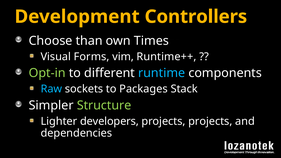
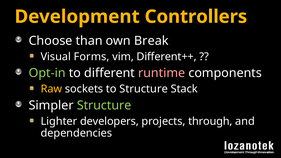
Times: Times -> Break
Runtime++: Runtime++ -> Different++
runtime colour: light blue -> pink
Raw colour: light blue -> yellow
to Packages: Packages -> Structure
projects projects: projects -> through
